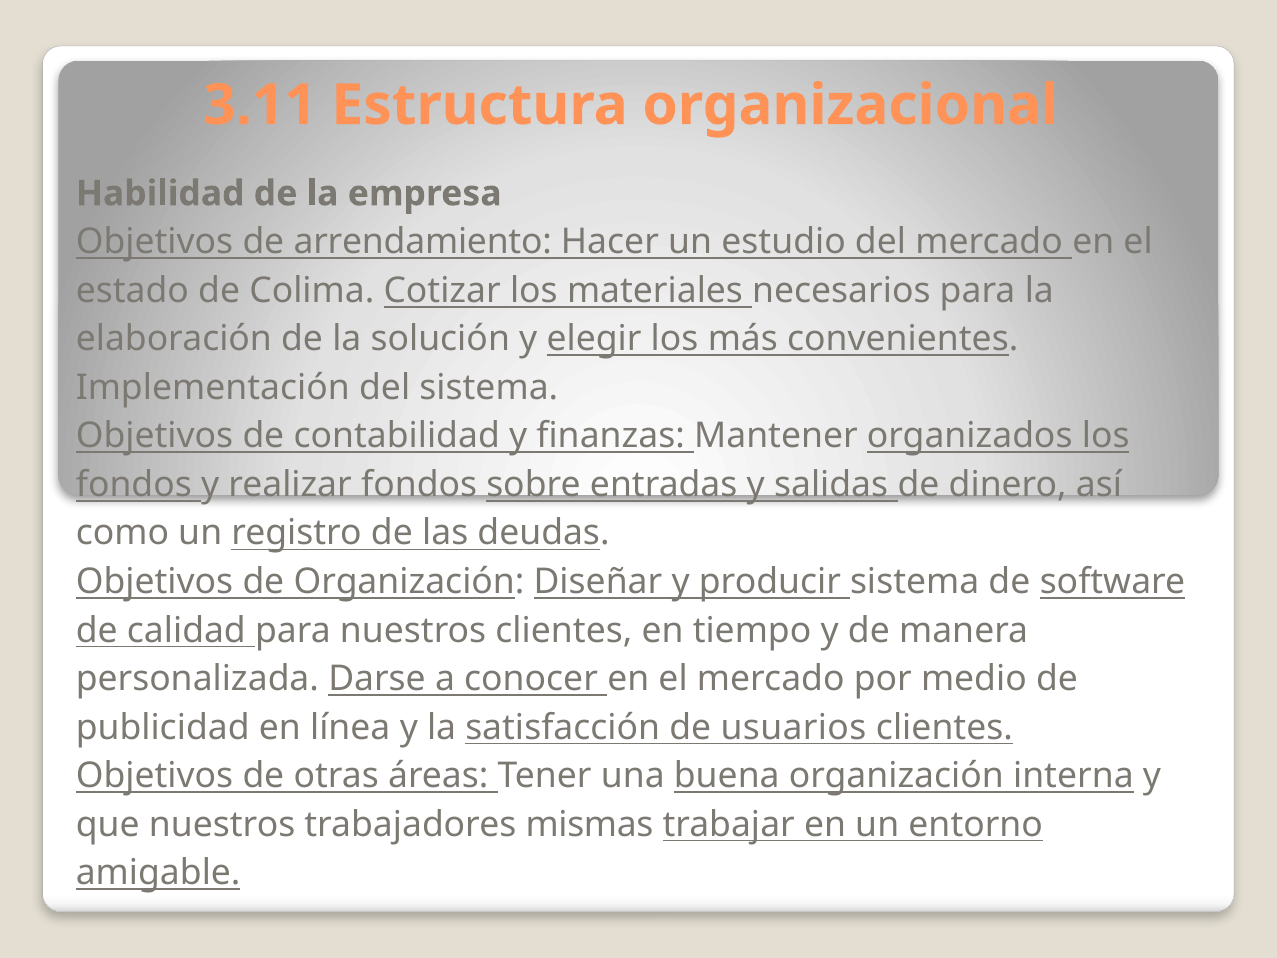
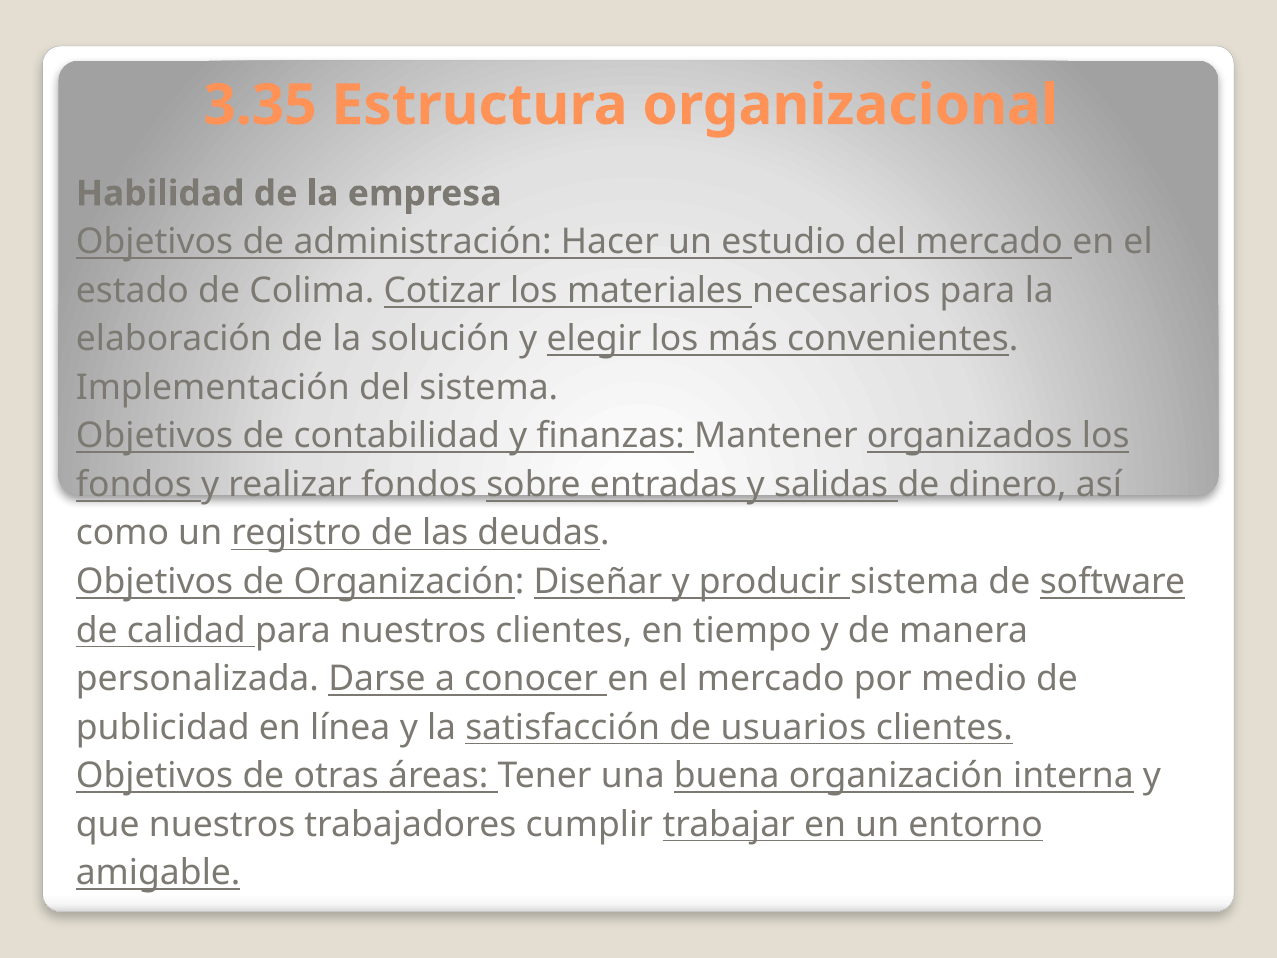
3.11: 3.11 -> 3.35
arrendamiento: arrendamiento -> administración
mismas: mismas -> cumplir
